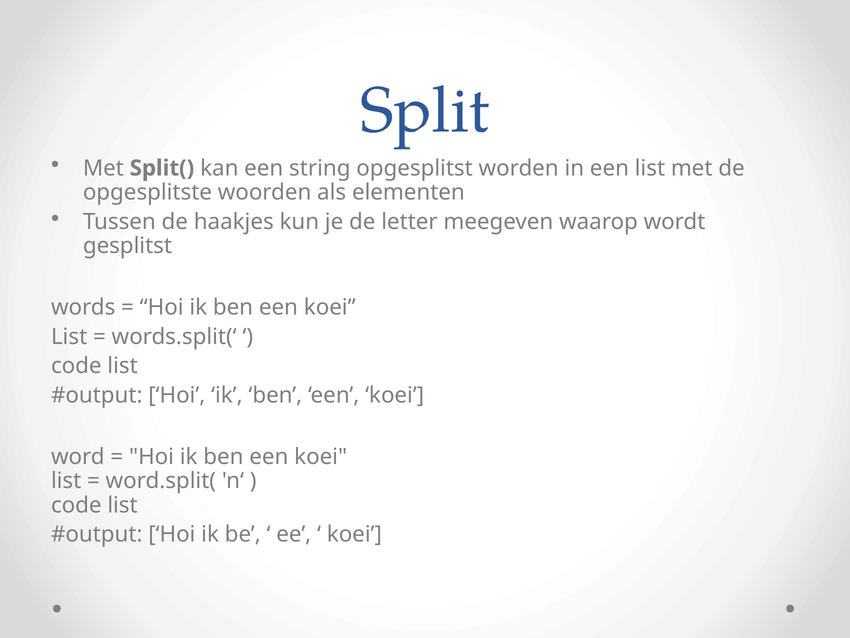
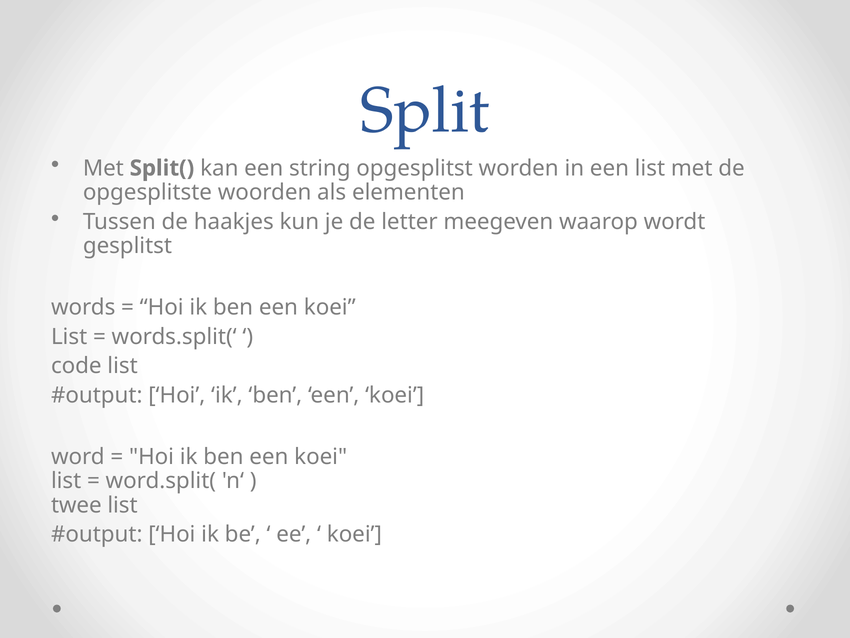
code at (76, 505): code -> twee
